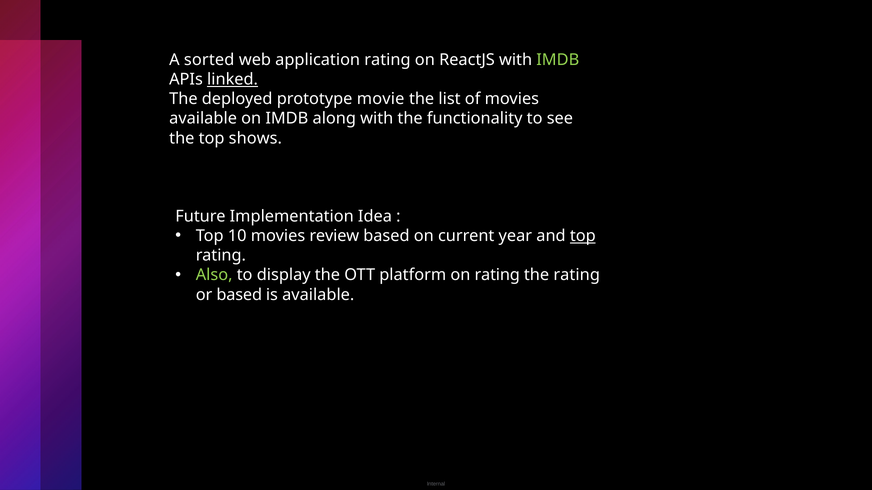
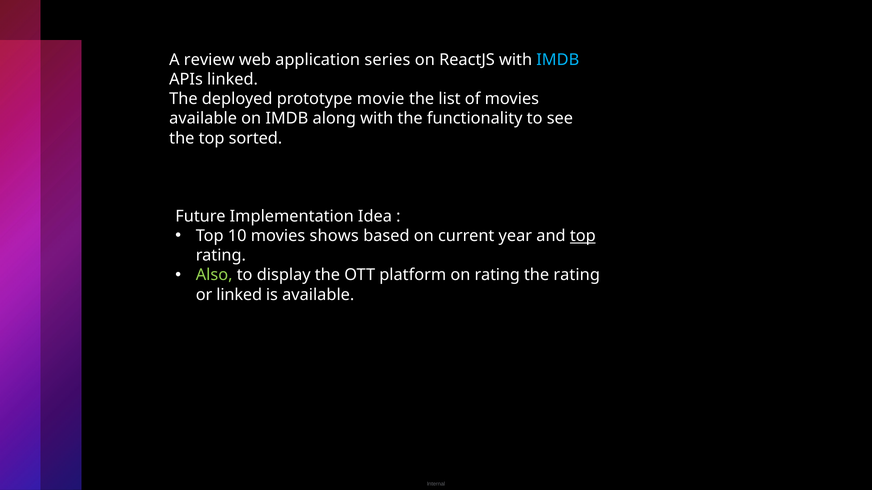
sorted: sorted -> review
application rating: rating -> series
IMDB at (558, 60) colour: light green -> light blue
linked at (233, 79) underline: present -> none
shows: shows -> sorted
review: review -> shows
or based: based -> linked
